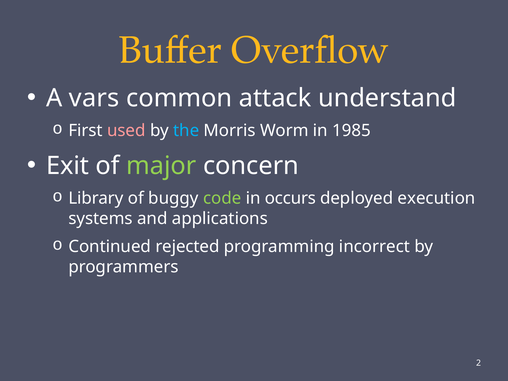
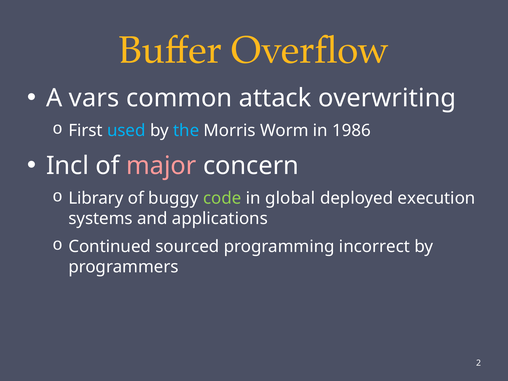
understand: understand -> overwriting
used colour: pink -> light blue
1985: 1985 -> 1986
Exit: Exit -> Incl
major colour: light green -> pink
occurs: occurs -> global
rejected: rejected -> sourced
